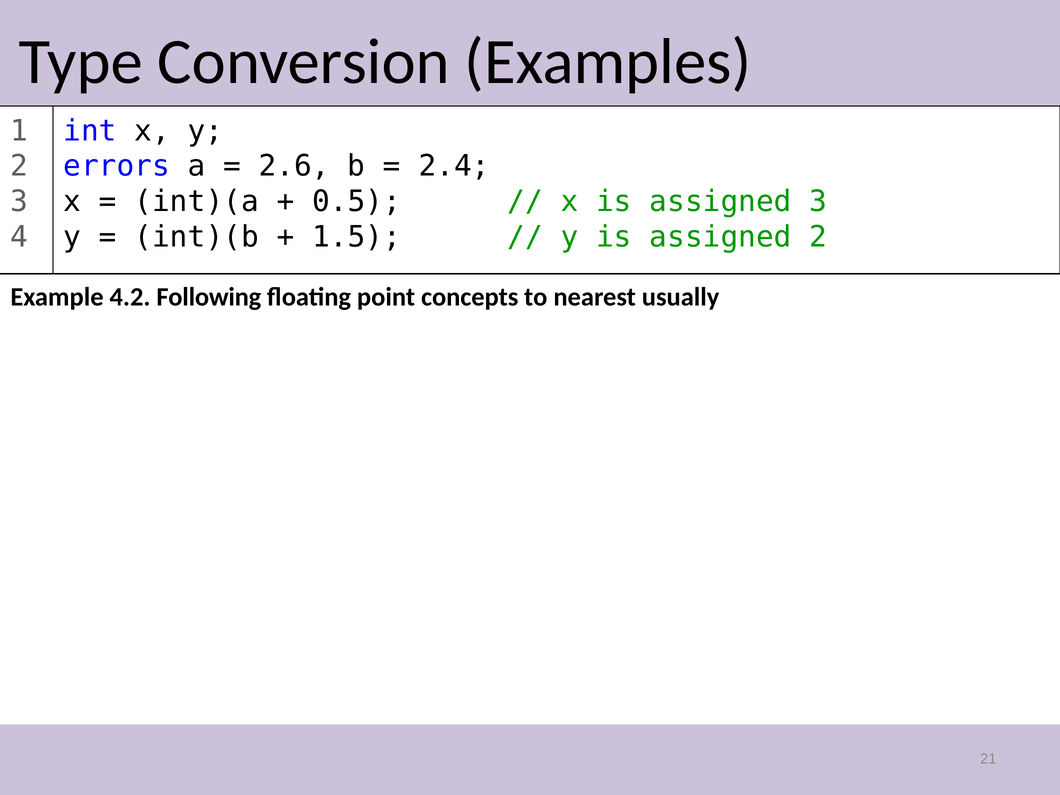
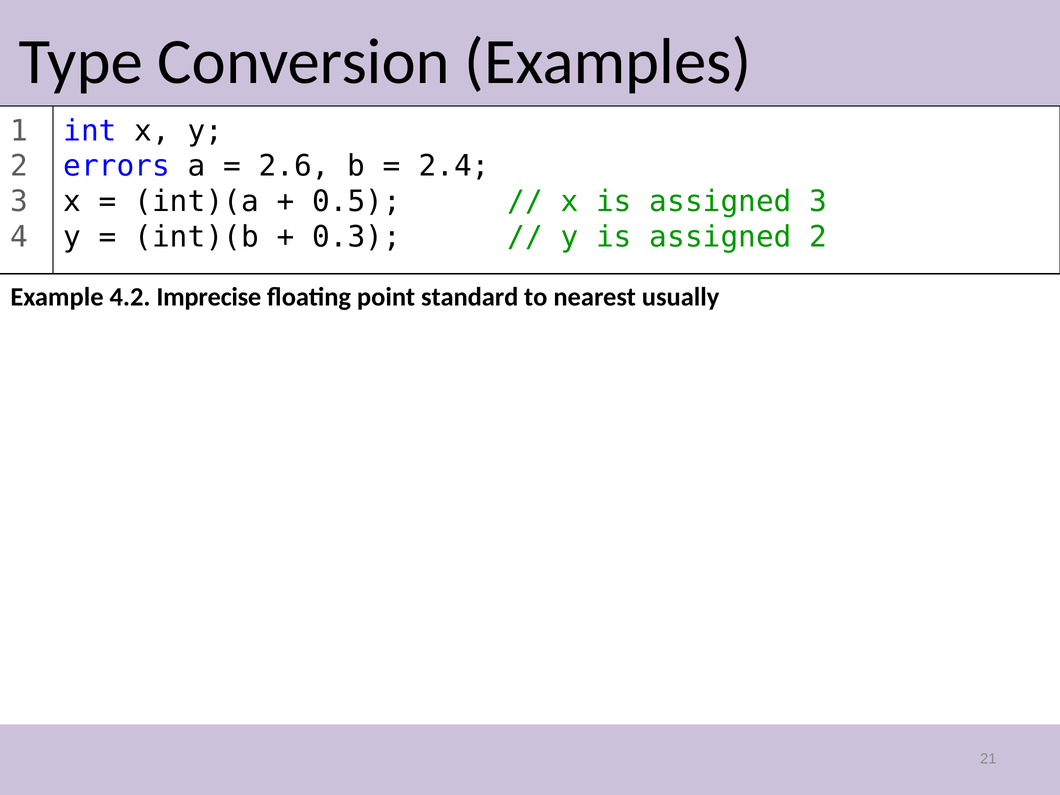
1.5: 1.5 -> 0.3
Following: Following -> Imprecise
concepts: concepts -> standard
